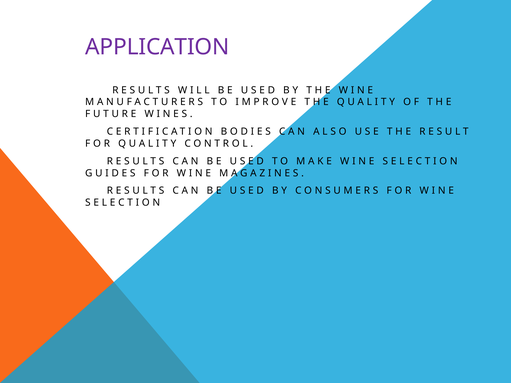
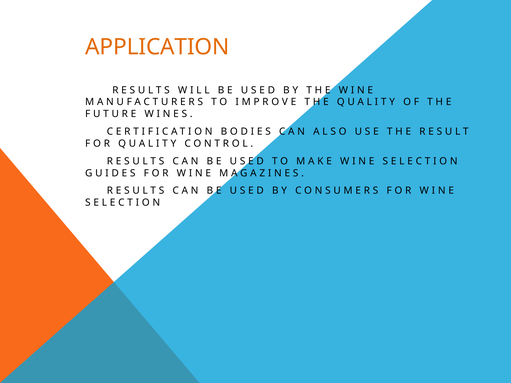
APPLICATION colour: purple -> orange
